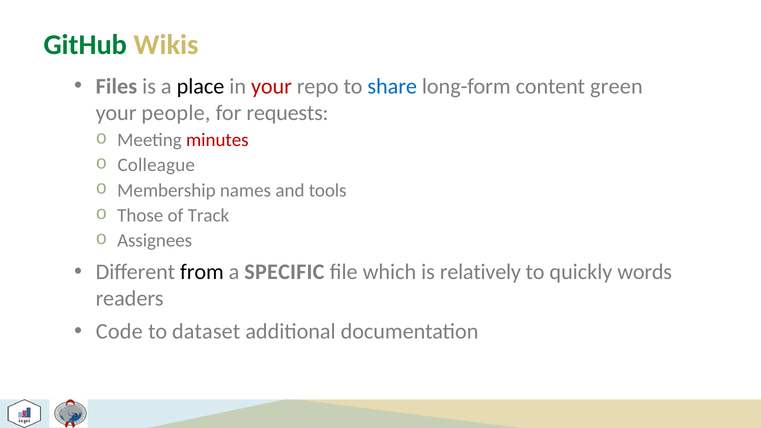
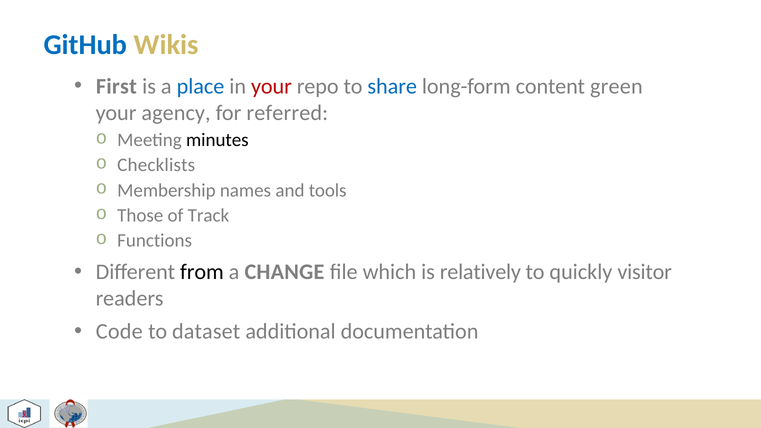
GitHub colour: green -> blue
Files: Files -> First
place colour: black -> blue
people: people -> agency
requests: requests -> referred
minutes colour: red -> black
Colleague: Colleague -> Checklists
Assignees: Assignees -> Functions
SPECIFIC: SPECIFIC -> CHANGE
words: words -> visitor
